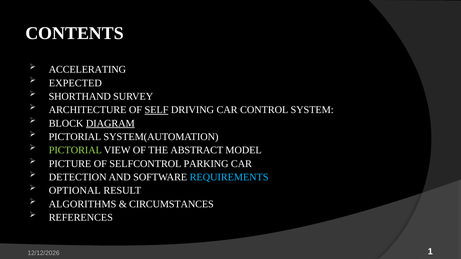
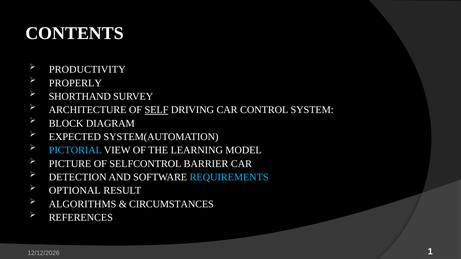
ACCELERATING: ACCELERATING -> PRODUCTIVITY
EXPECTED: EXPECTED -> PROPERLY
DIAGRAM underline: present -> none
PICTORIAL at (75, 137): PICTORIAL -> EXPECTED
PICTORIAL at (75, 150) colour: light green -> light blue
ABSTRACT: ABSTRACT -> LEARNING
PARKING: PARKING -> BARRIER
